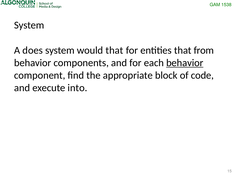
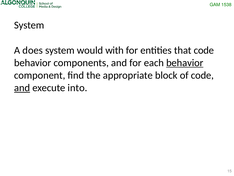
would that: that -> with
that from: from -> code
and at (22, 88) underline: none -> present
